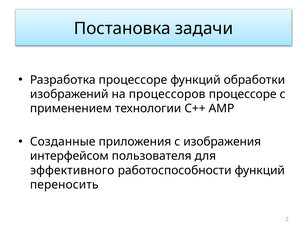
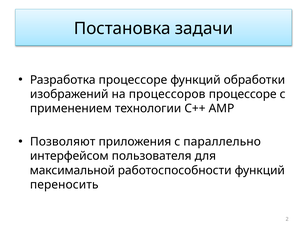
Созданные: Созданные -> Позволяют
изображения: изображения -> параллельно
эффективного: эффективного -> максимальной
